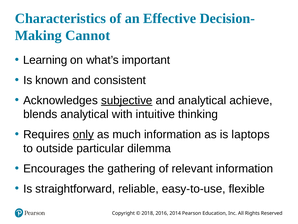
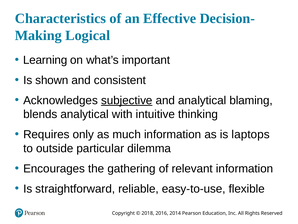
Cannot: Cannot -> Logical
known: known -> shown
achieve: achieve -> blaming
only underline: present -> none
